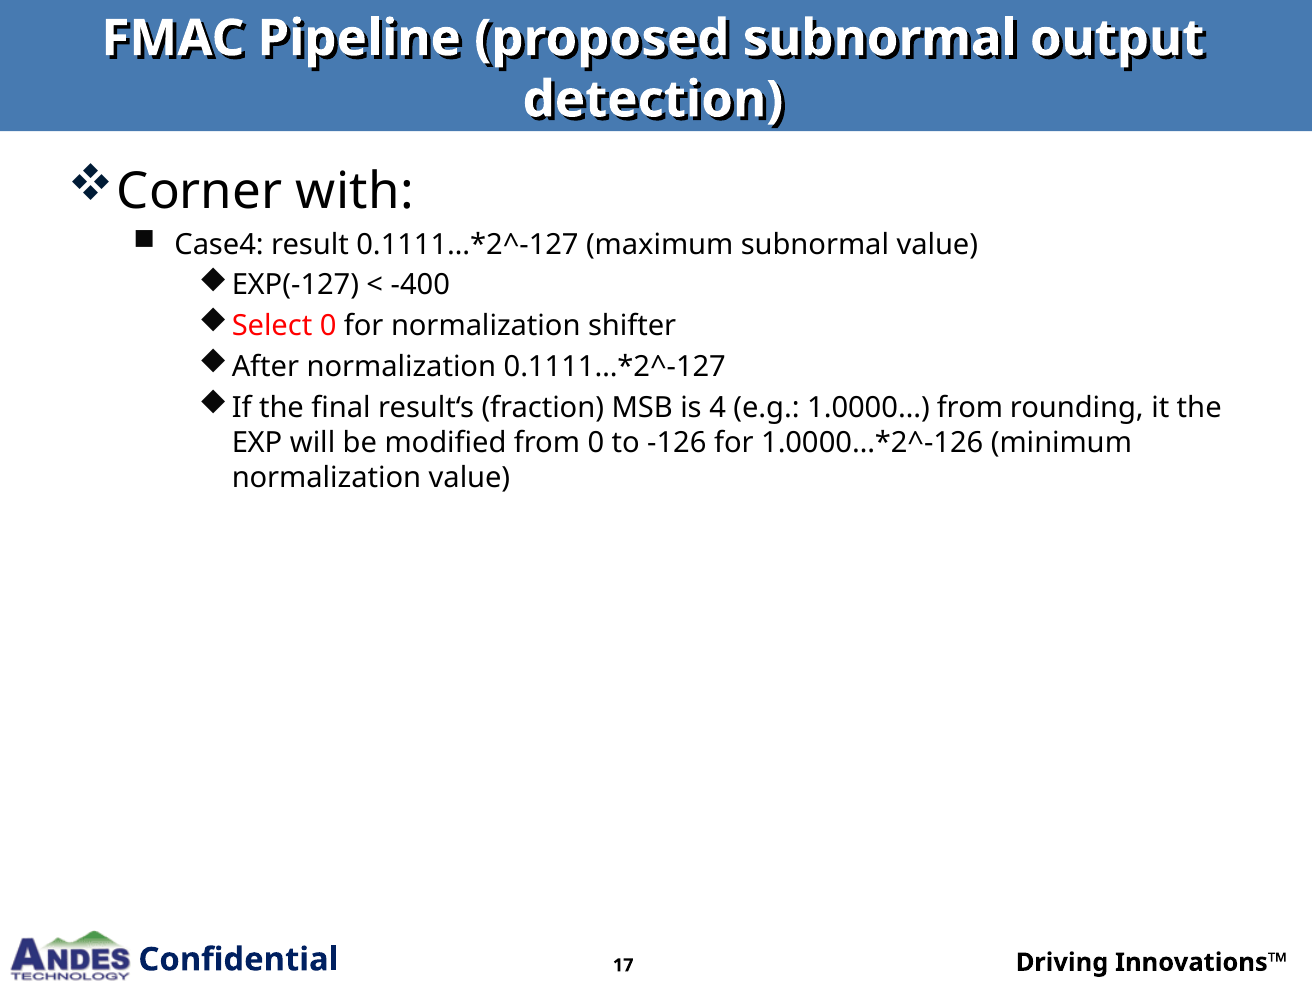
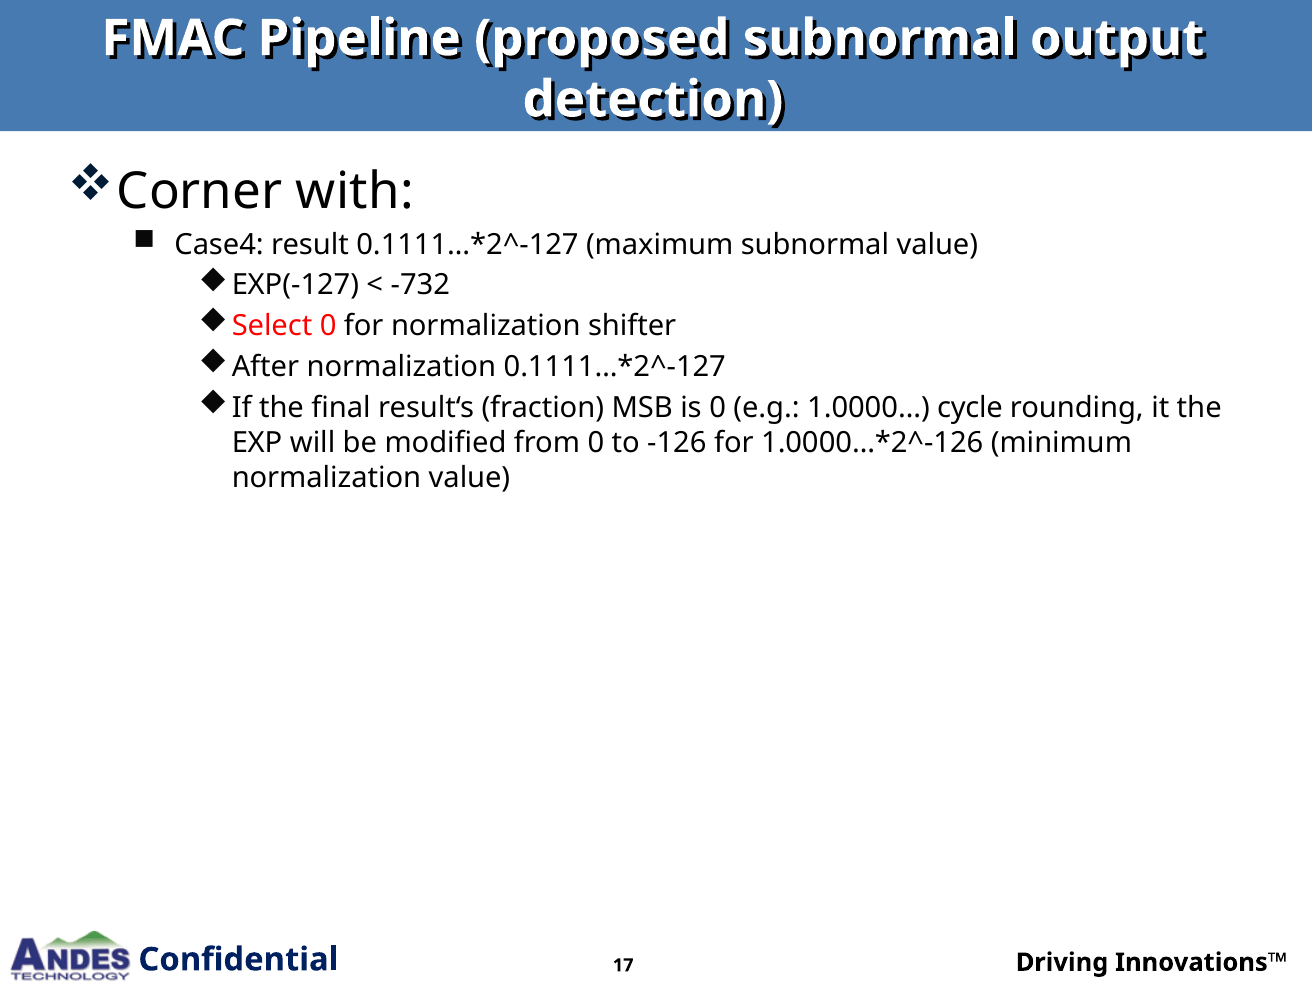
-400: -400 -> -732
is 4: 4 -> 0
1.0000… from: from -> cycle
